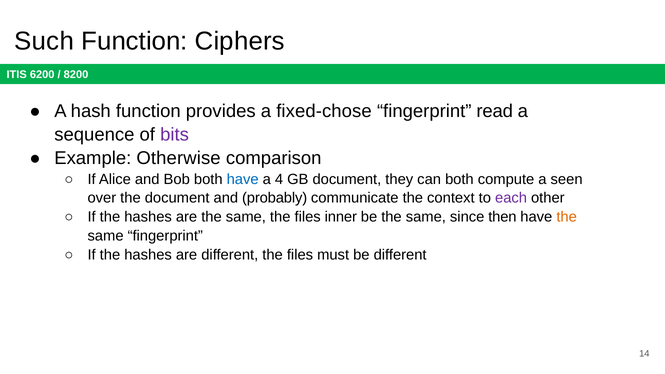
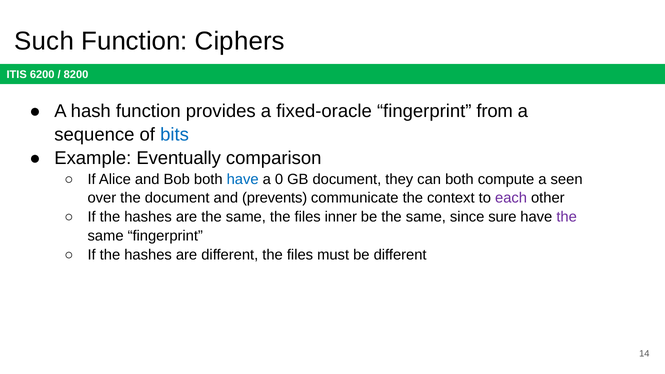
fixed-chose: fixed-chose -> fixed-oracle
read: read -> from
bits colour: purple -> blue
Otherwise: Otherwise -> Eventually
4: 4 -> 0
probably: probably -> prevents
then: then -> sure
the at (567, 217) colour: orange -> purple
